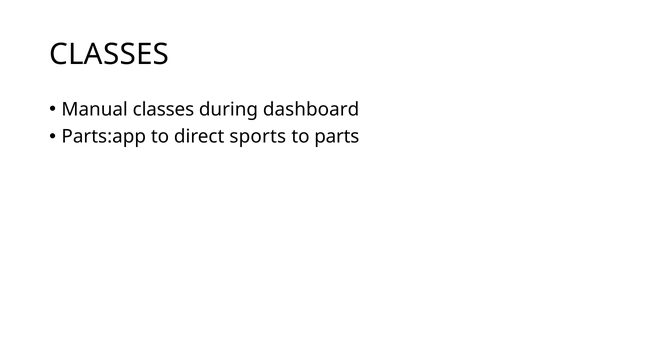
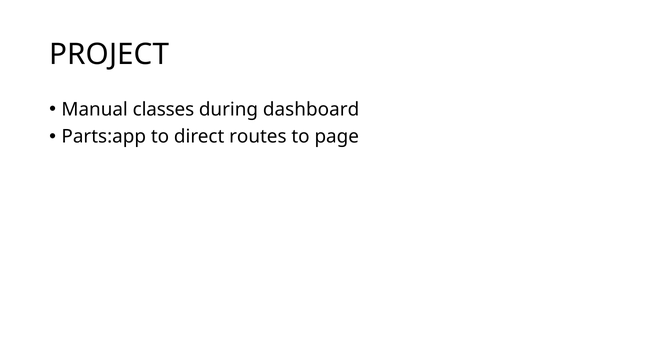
CLASSES at (109, 54): CLASSES -> PROJECT
sports: sports -> routes
parts: parts -> page
